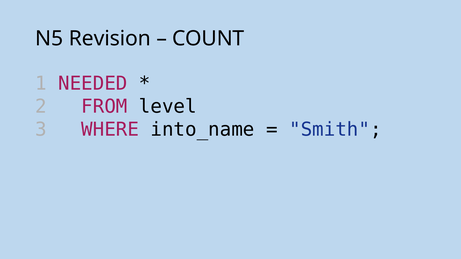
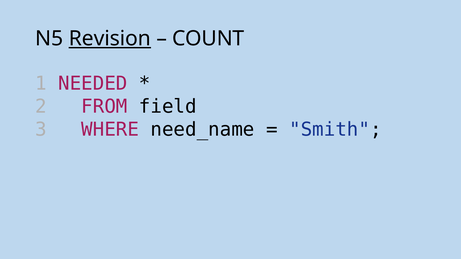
Revision underline: none -> present
level: level -> field
into_name: into_name -> need_name
